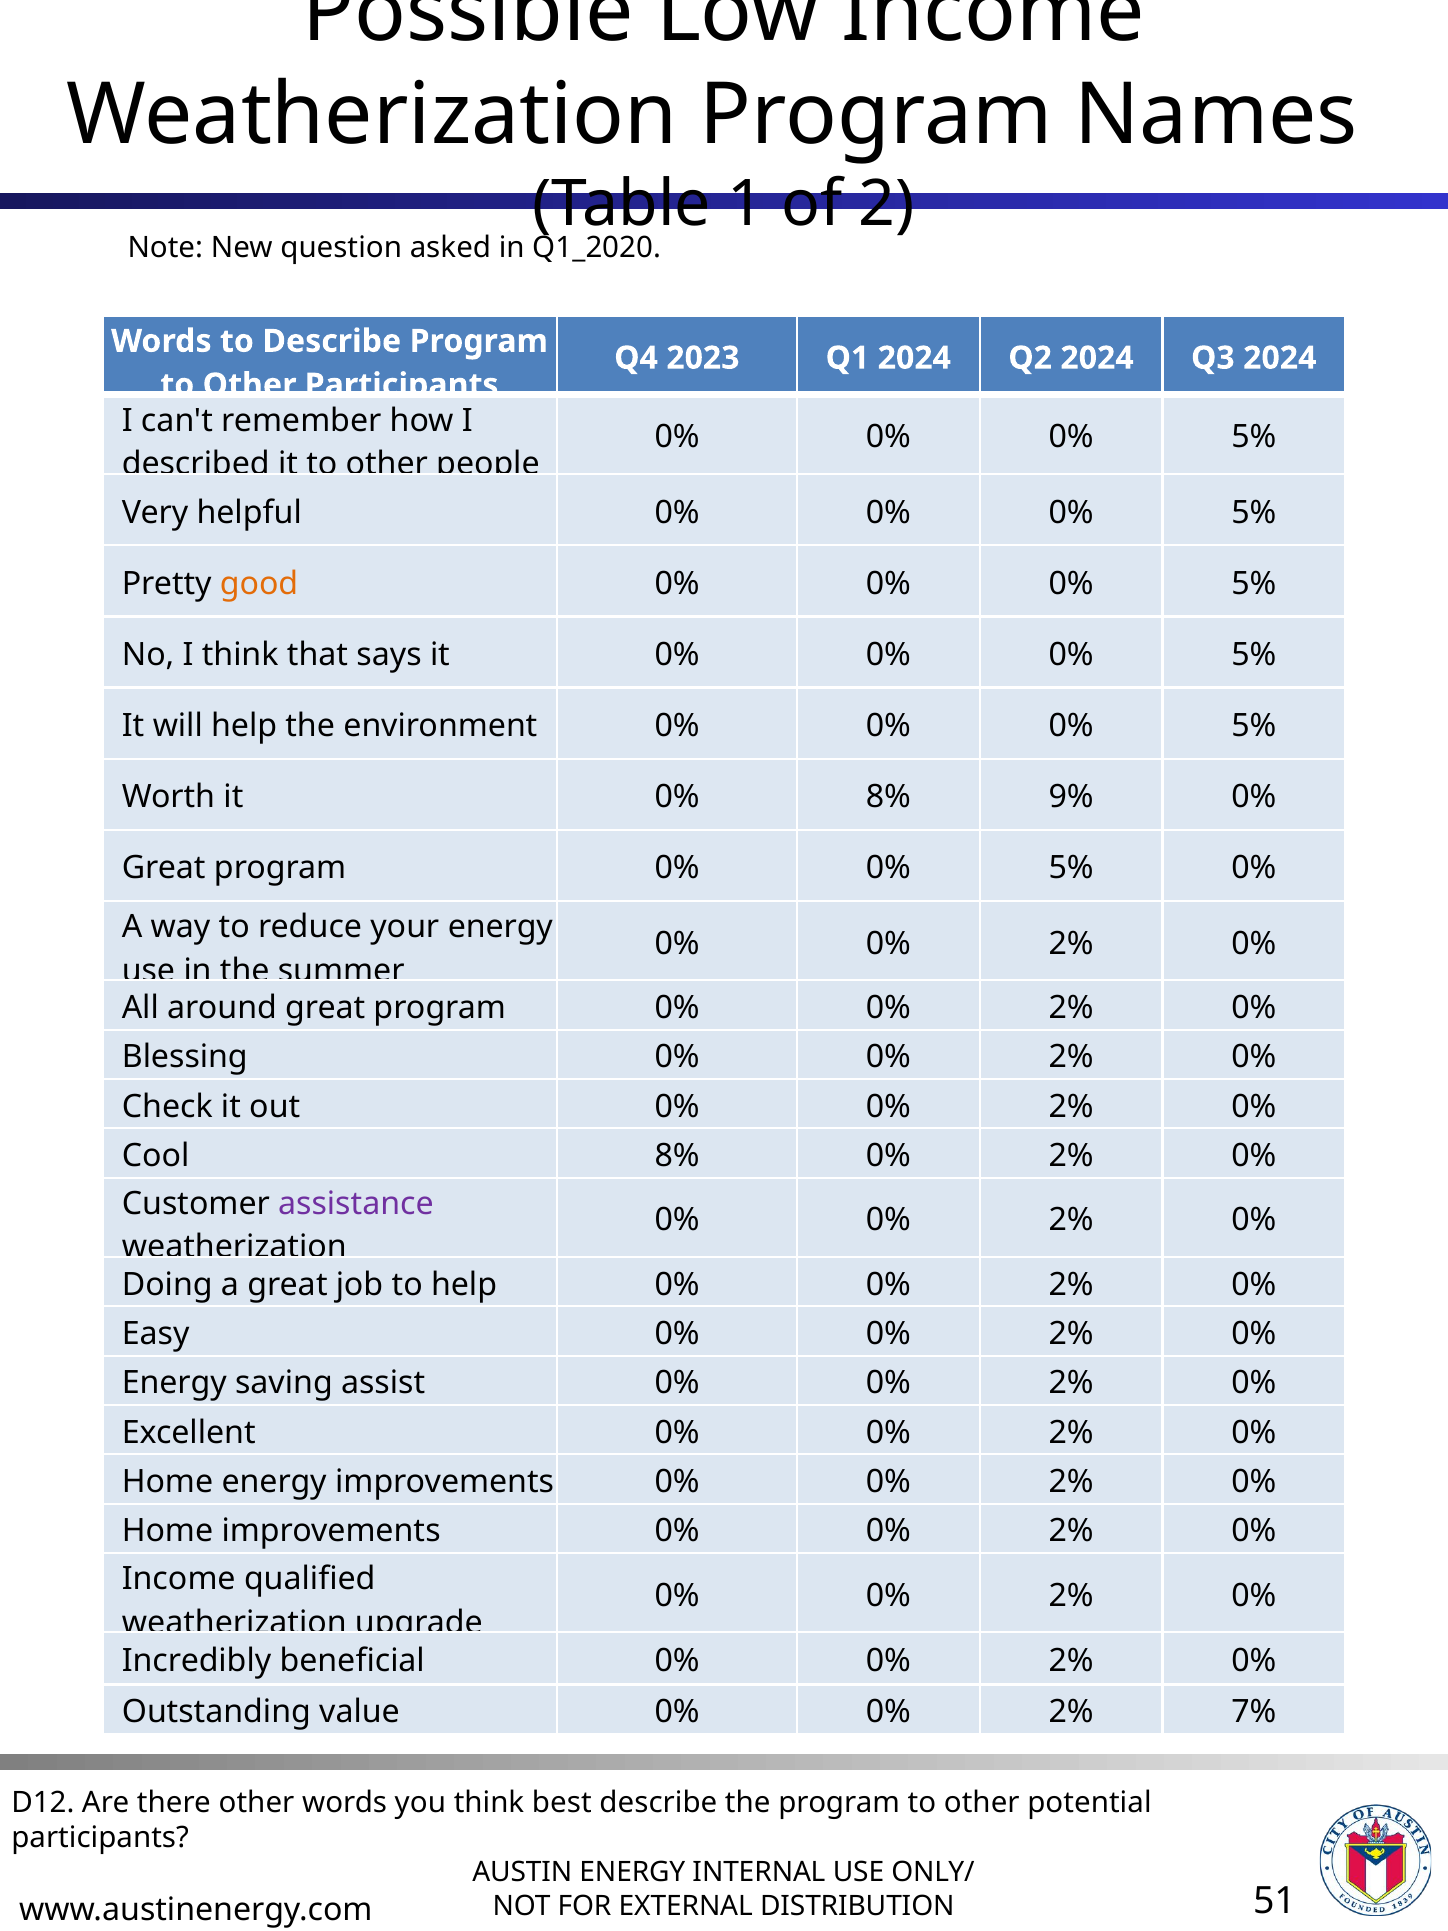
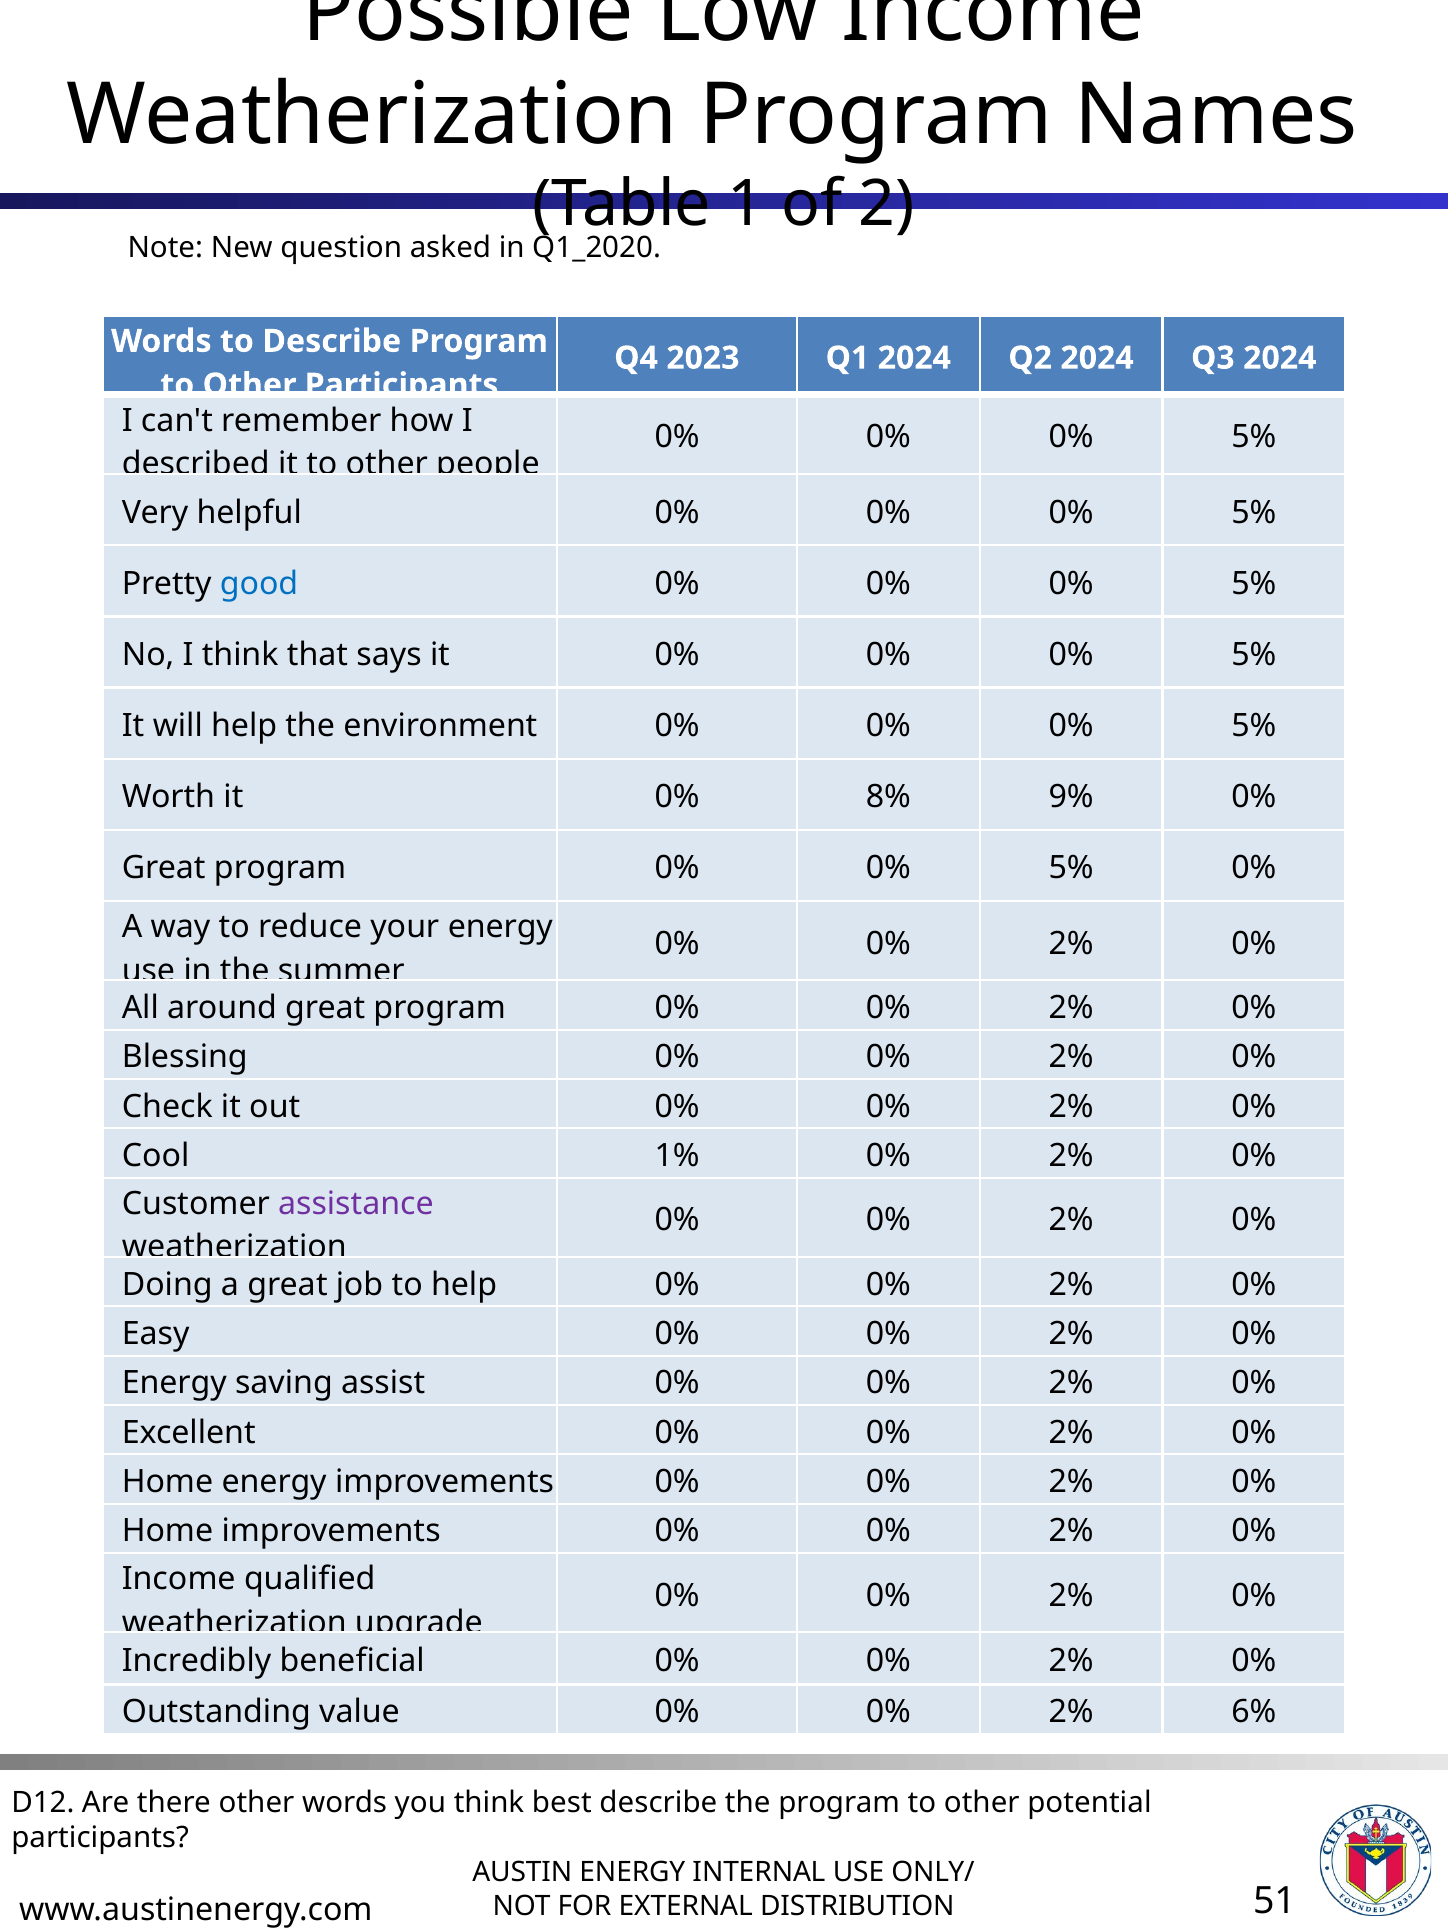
good colour: orange -> blue
Cool 8%: 8% -> 1%
7%: 7% -> 6%
